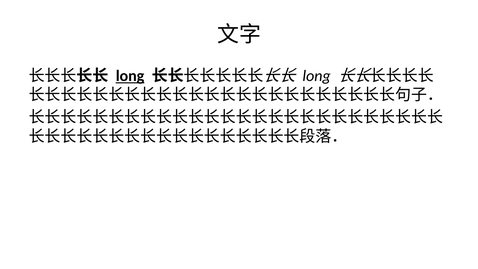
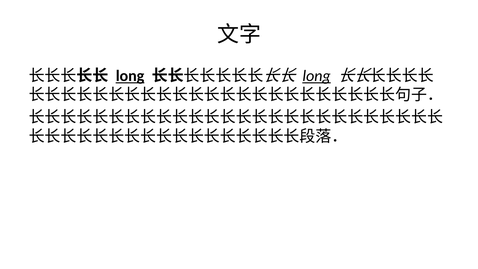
long at (317, 76) underline: none -> present
